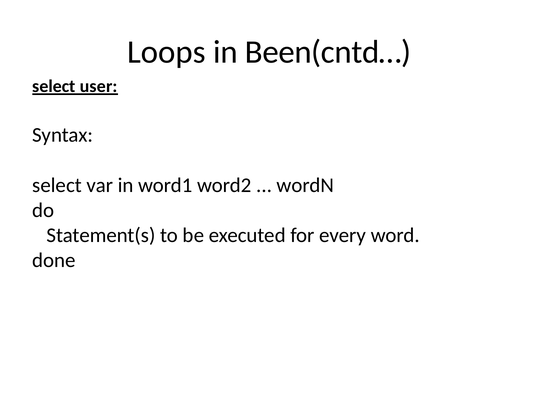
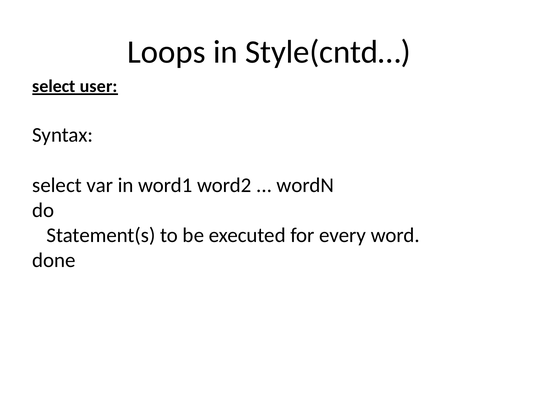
Been(cntd…: Been(cntd… -> Style(cntd…
